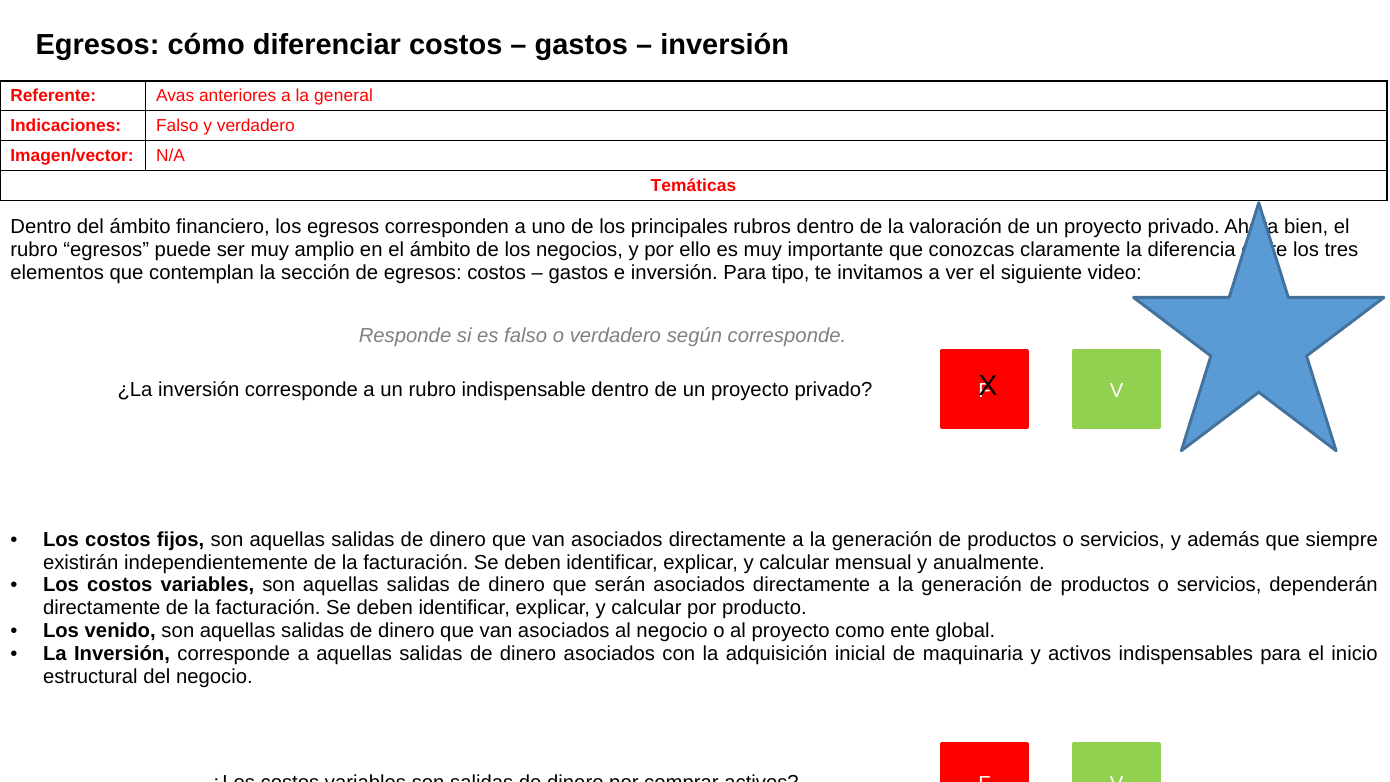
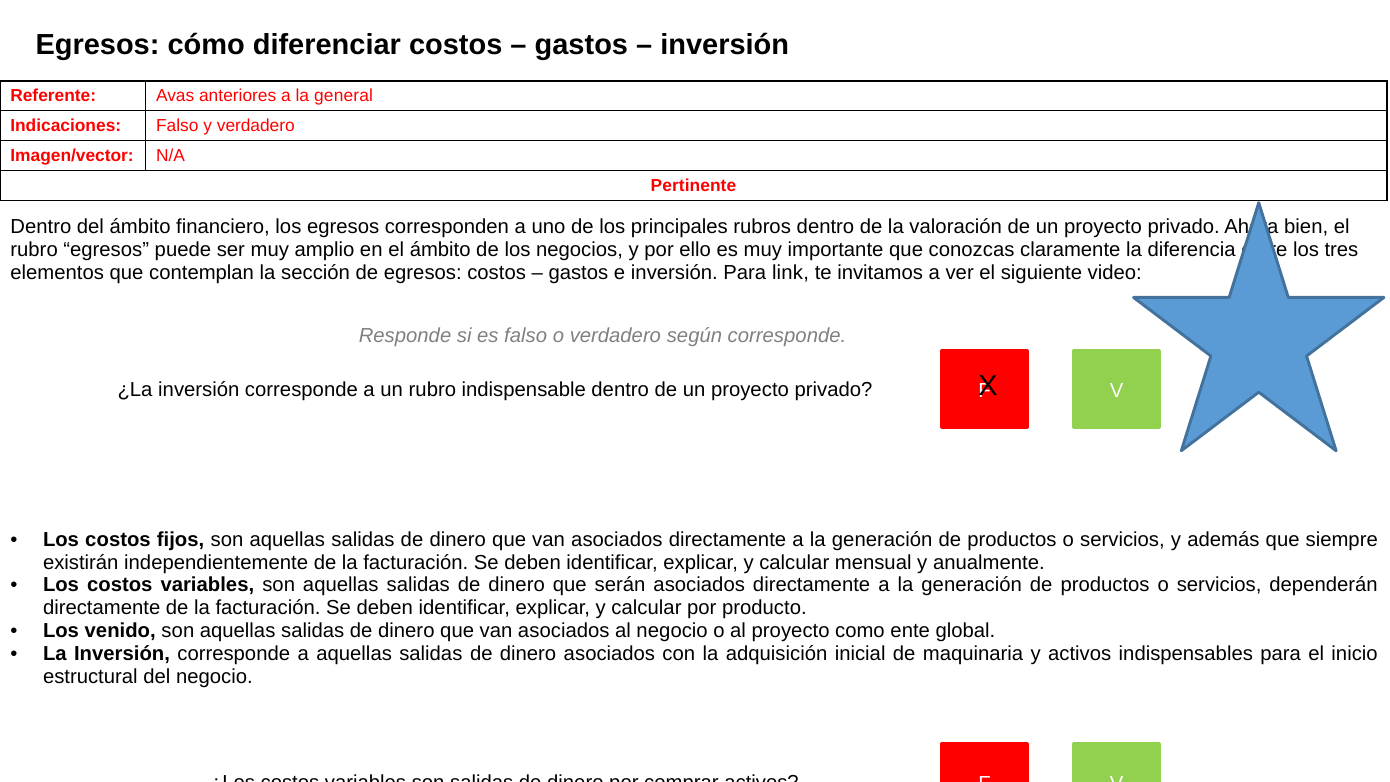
Temáticas: Temáticas -> Pertinente
tipo: tipo -> link
